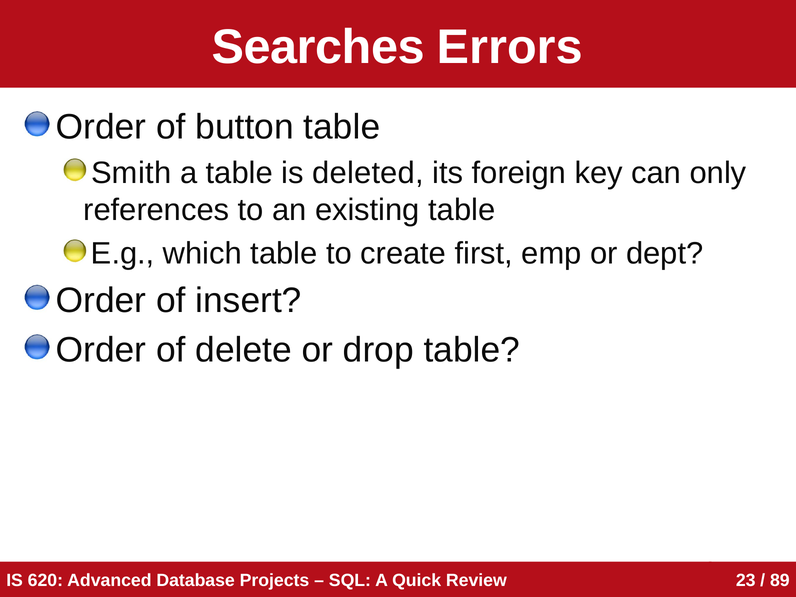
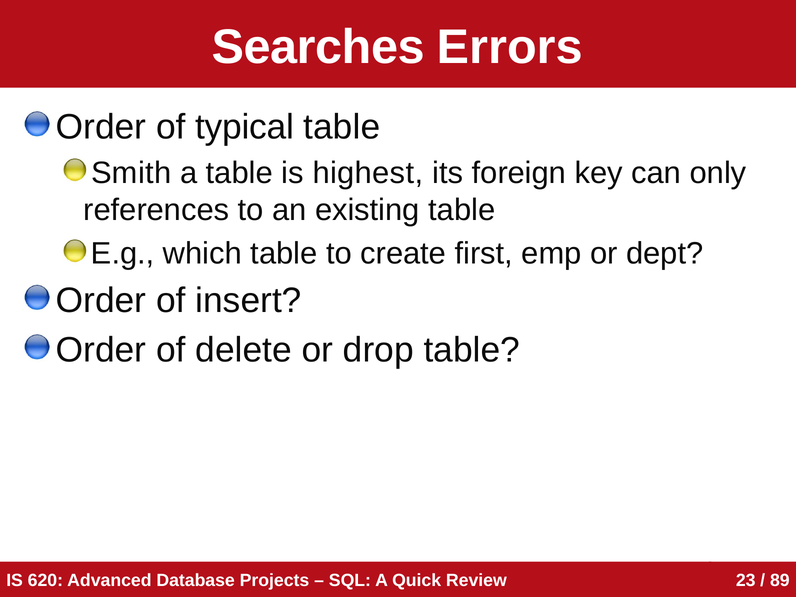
button: button -> typical
deleted: deleted -> highest
